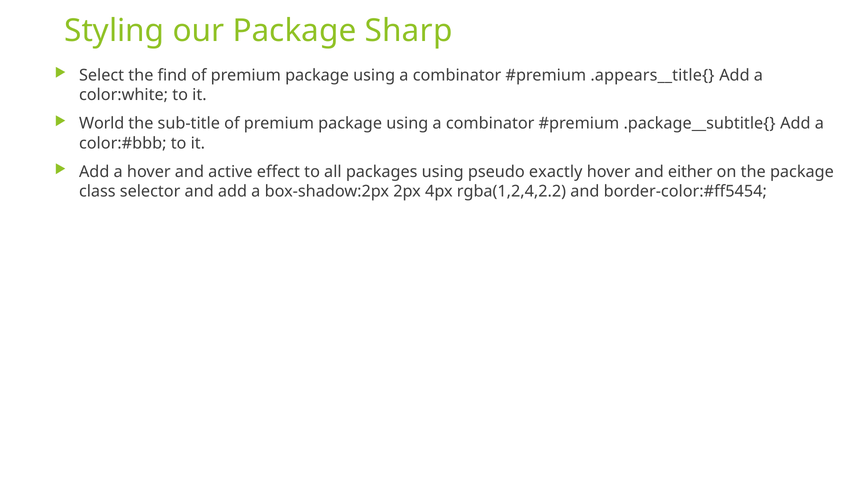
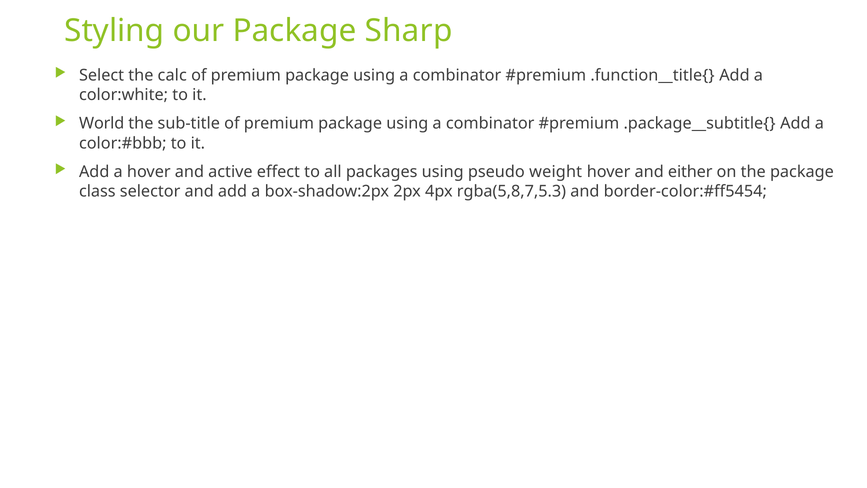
find: find -> calc
.appears__title{: .appears__title{ -> .function__title{
exactly: exactly -> weight
rgba(1,2,4,2.2: rgba(1,2,4,2.2 -> rgba(5,8,7,5.3
